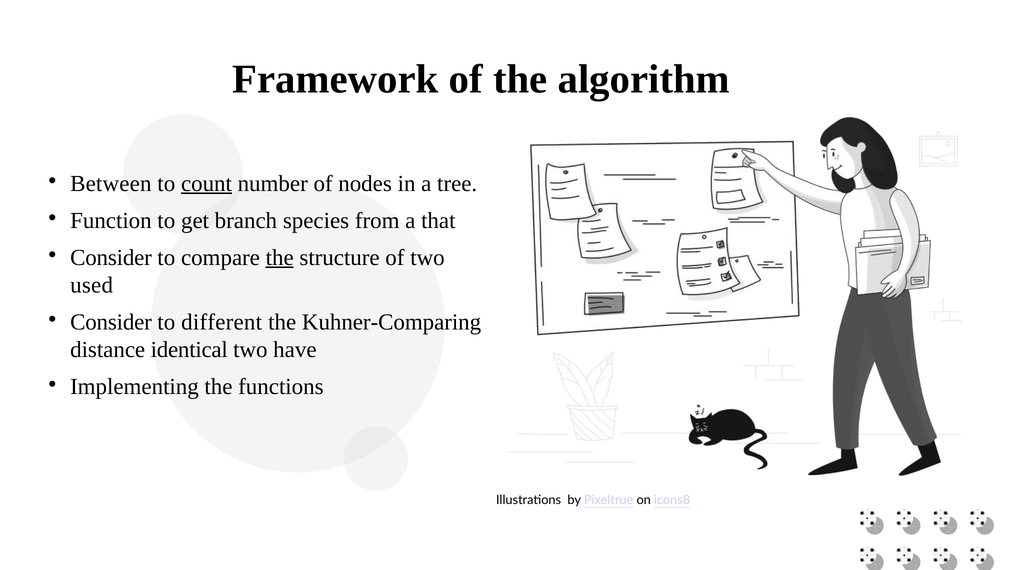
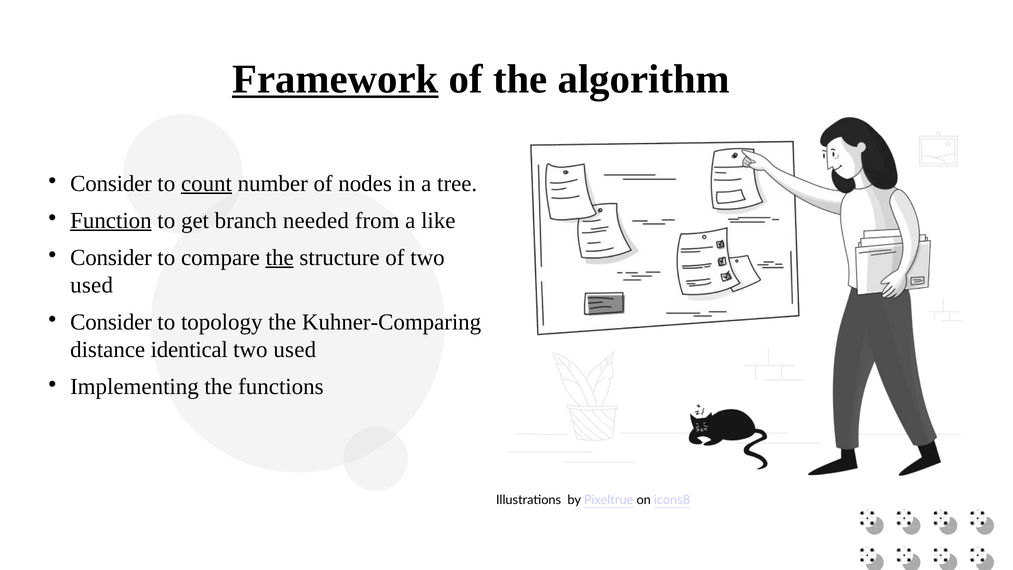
Framework underline: none -> present
Between at (111, 183): Between -> Consider
Function underline: none -> present
species: species -> needed
that: that -> like
different: different -> topology
have at (295, 350): have -> used
